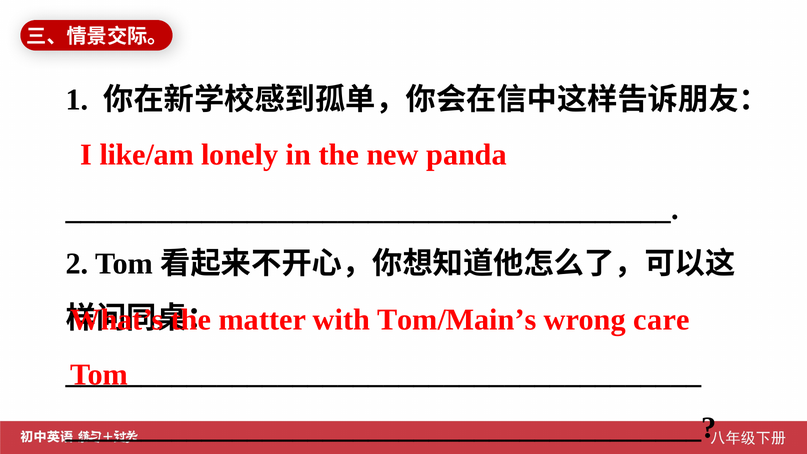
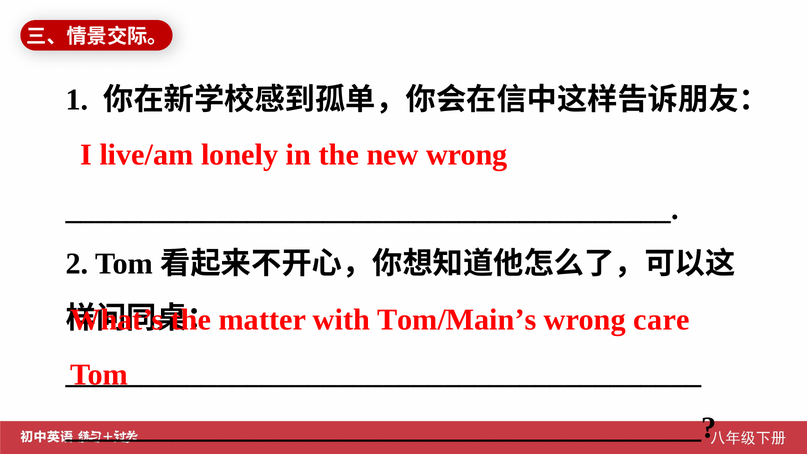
like/am: like/am -> live/am
new panda: panda -> wrong
